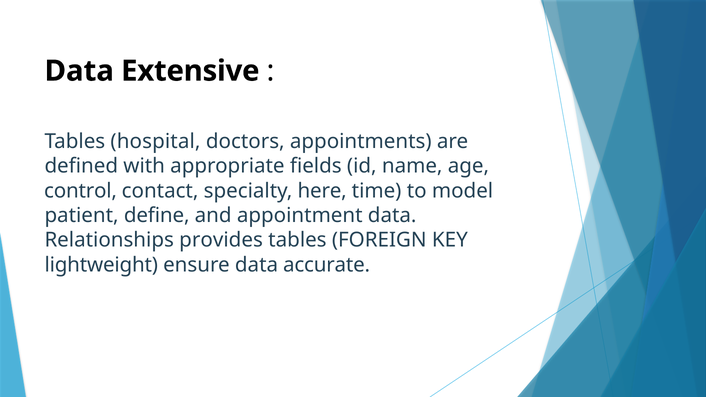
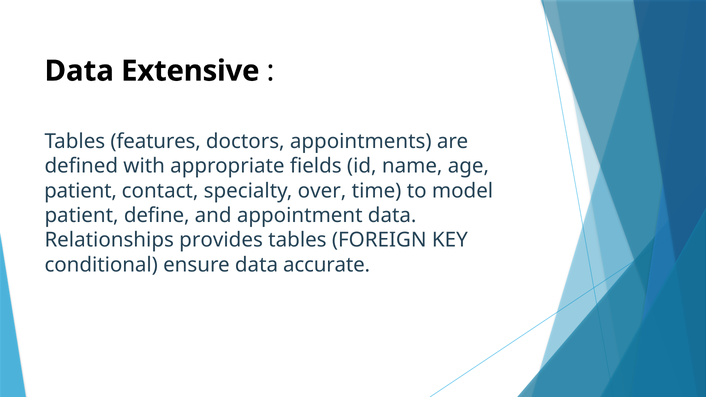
hospital: hospital -> features
control at (81, 191): control -> patient
here: here -> over
lightweight: lightweight -> conditional
